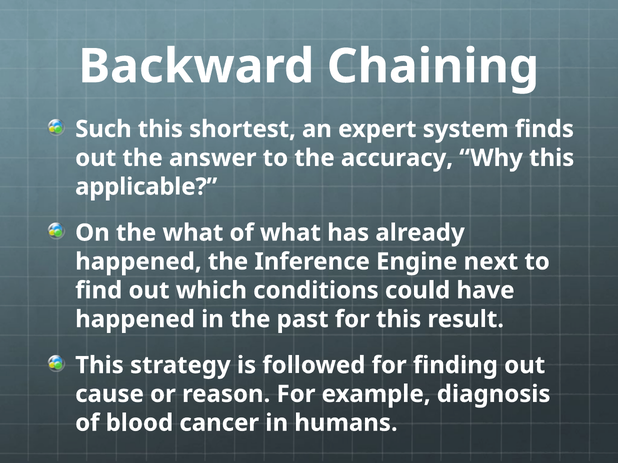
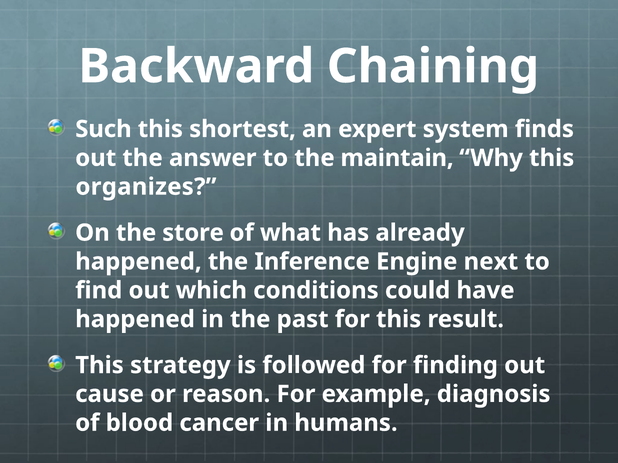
accuracy: accuracy -> maintain
applicable: applicable -> organizes
the what: what -> store
